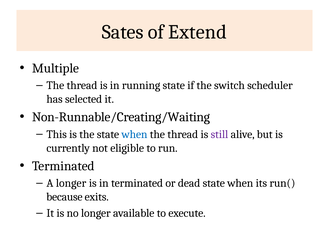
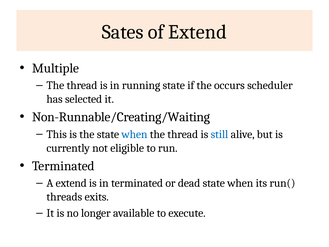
switch: switch -> occurs
still colour: purple -> blue
A longer: longer -> extend
because: because -> threads
